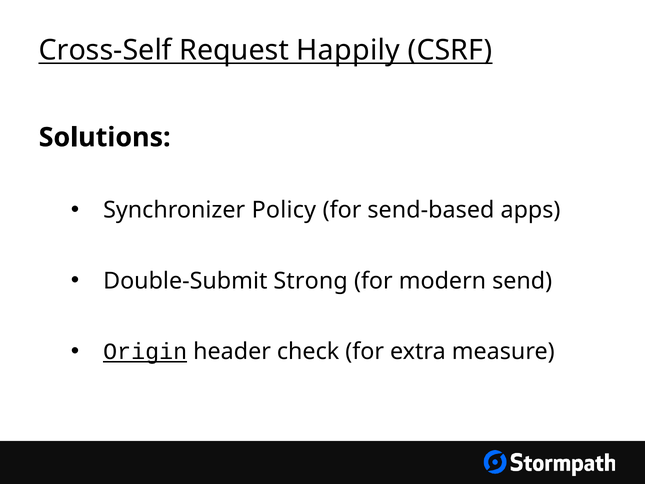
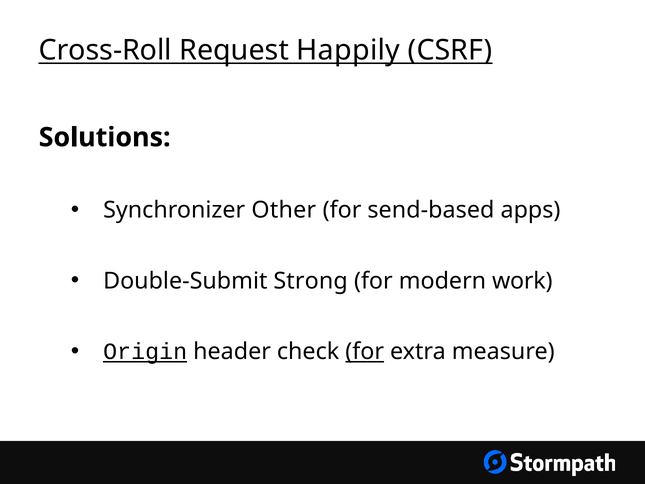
Cross-Self: Cross-Self -> Cross-Roll
Policy: Policy -> Other
send: send -> work
for at (365, 351) underline: none -> present
